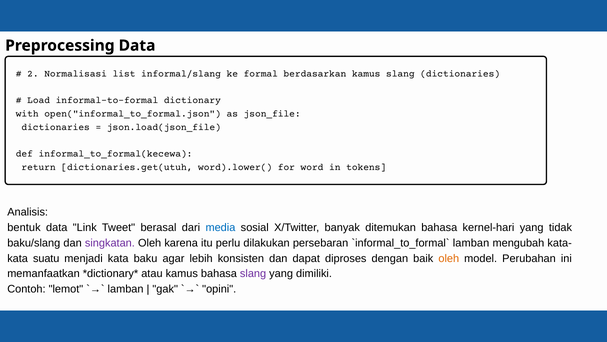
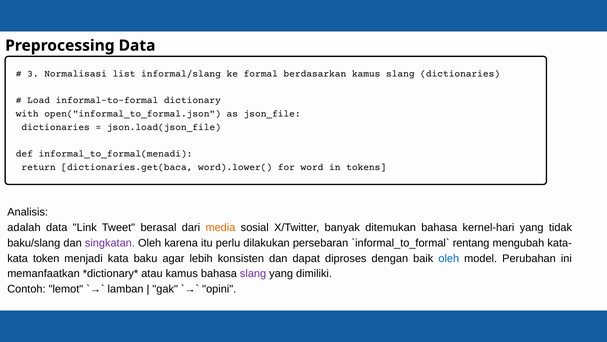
2: 2 -> 3
informal_to_formal(kecewa: informal_to_formal(kecewa -> informal_to_formal(menadi
dictionaries.get(utuh: dictionaries.get(utuh -> dictionaries.get(baca
bentuk: bentuk -> adalah
media colour: blue -> orange
lamban at (471, 243): lamban -> rentang
suatu: suatu -> token
oleh at (449, 258) colour: orange -> blue
